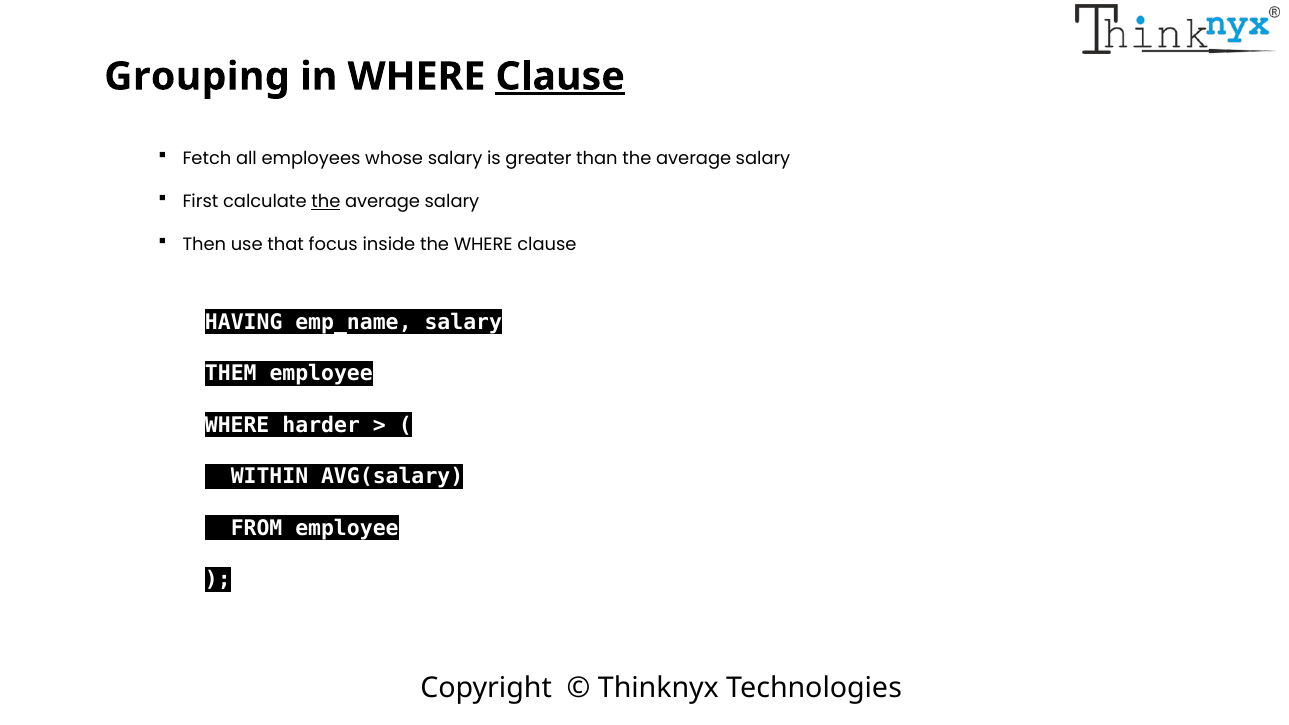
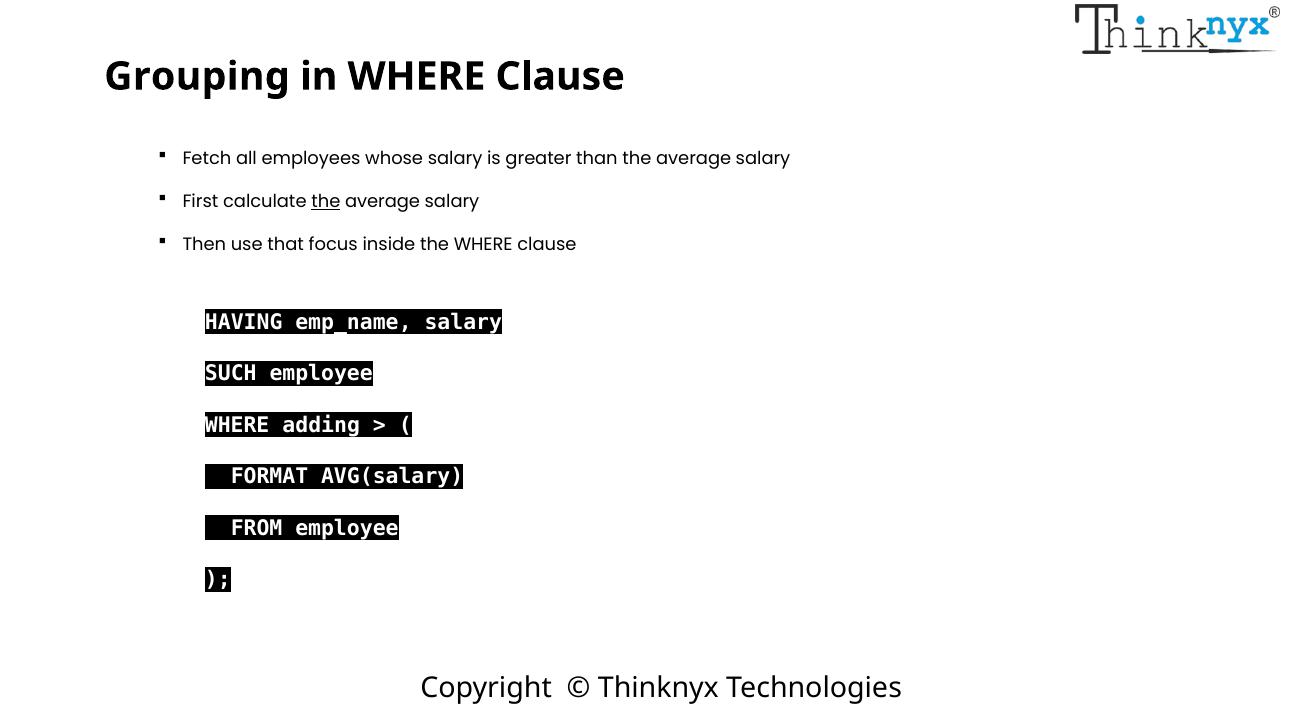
Clause at (560, 77) underline: present -> none
THEM: THEM -> SUCH
harder: harder -> adding
WITHIN: WITHIN -> FORMAT
